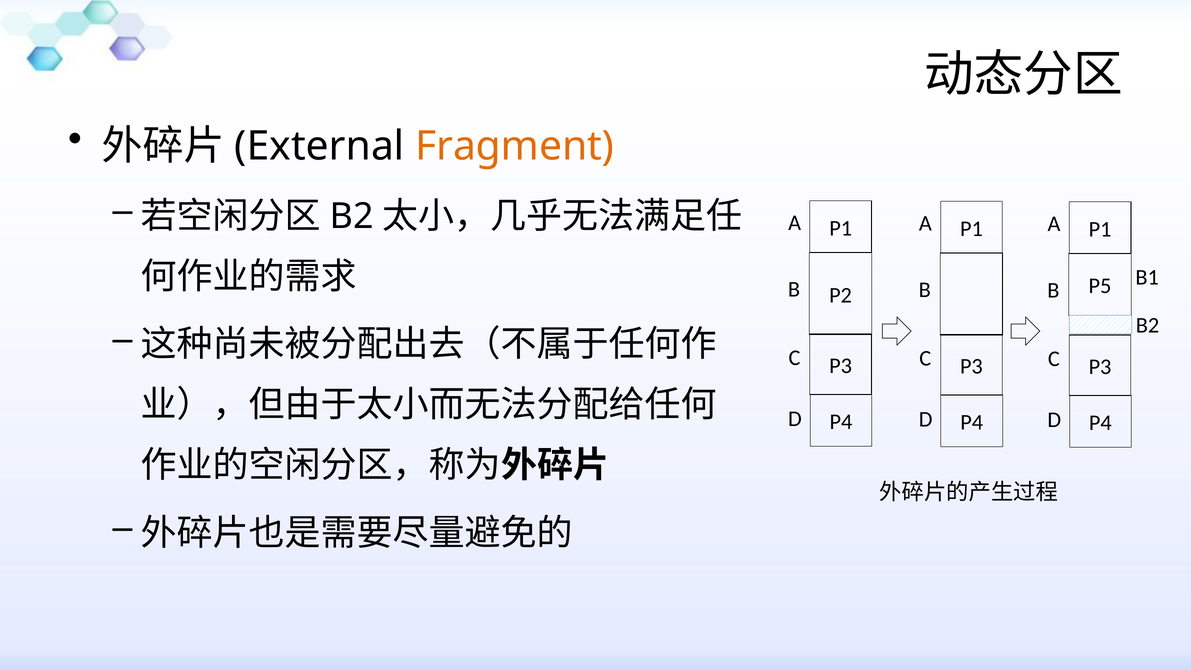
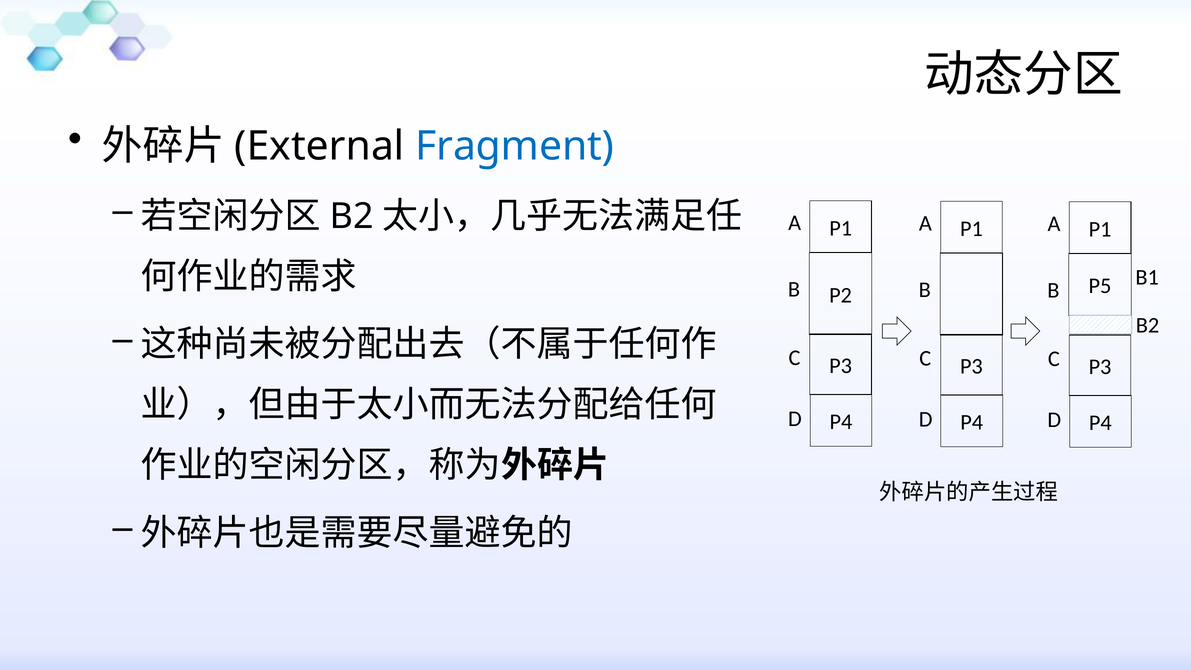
Fragment colour: orange -> blue
